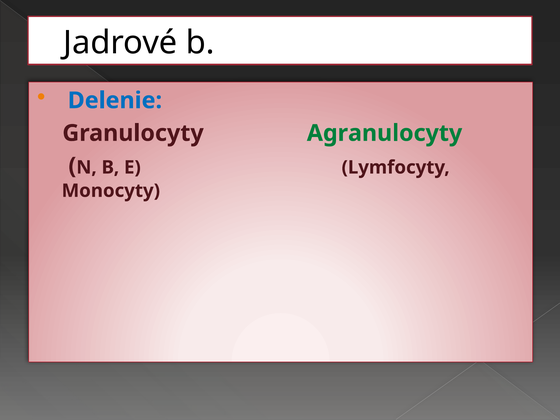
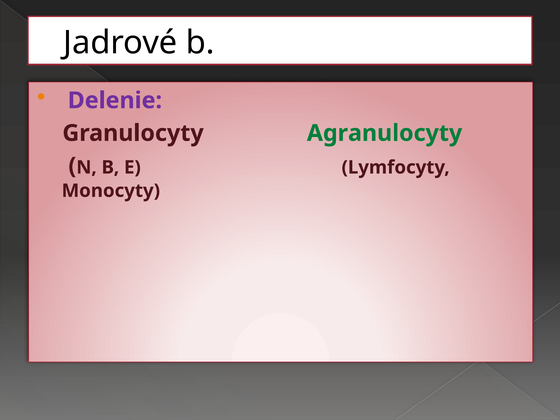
Delenie colour: blue -> purple
